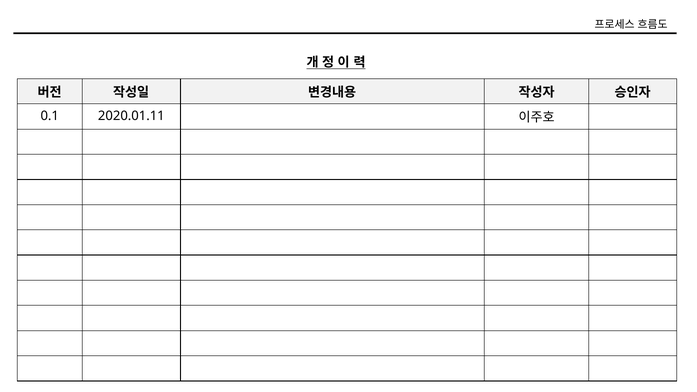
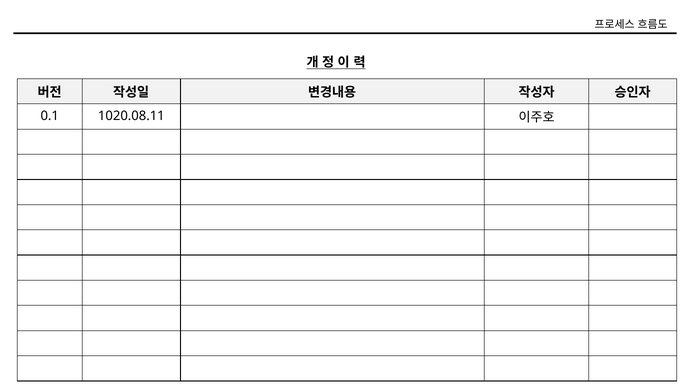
2020.01.11: 2020.01.11 -> 1020.08.11
